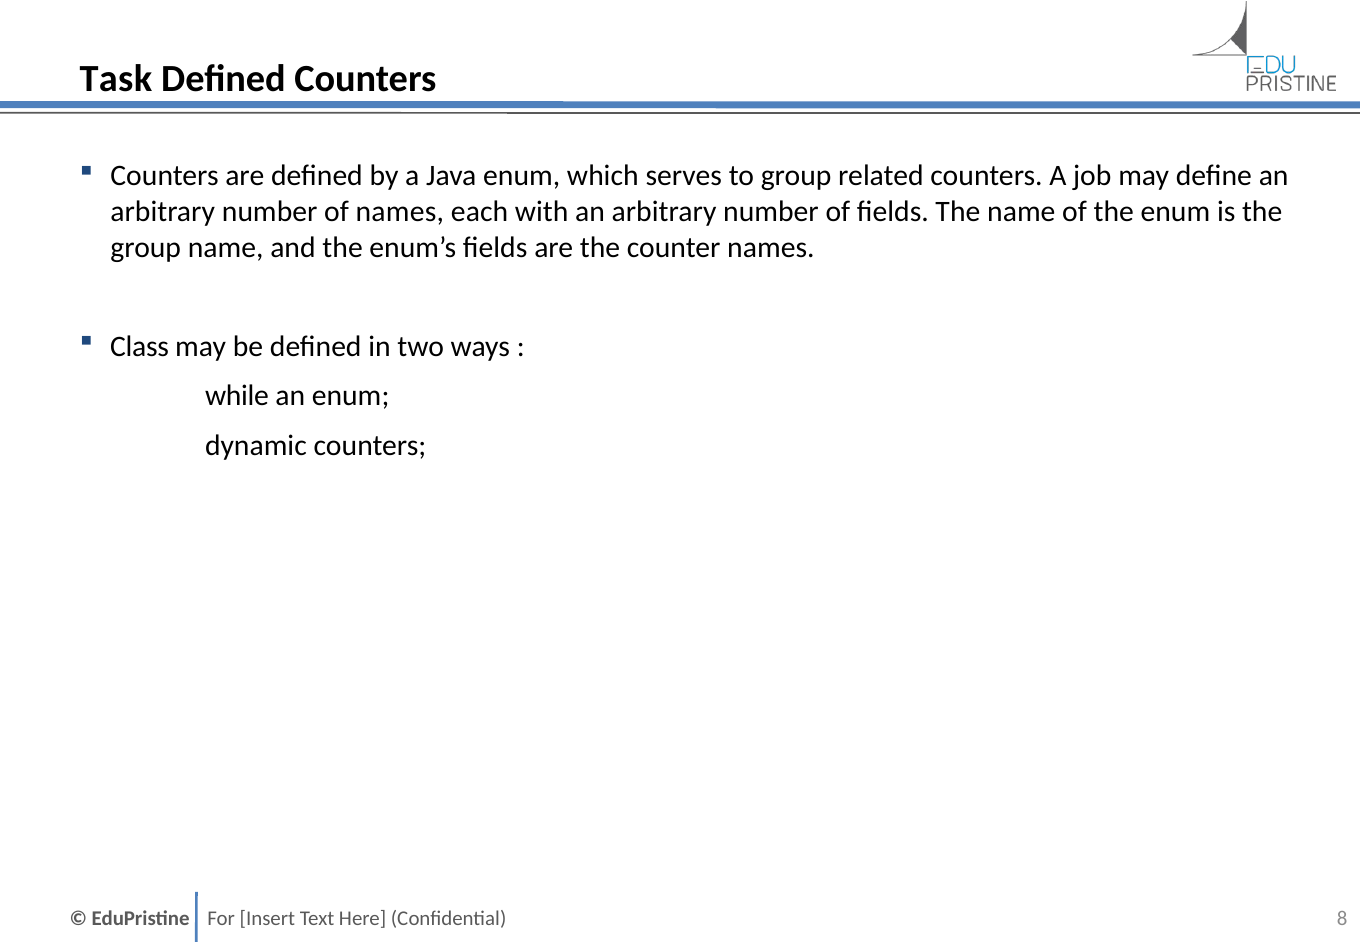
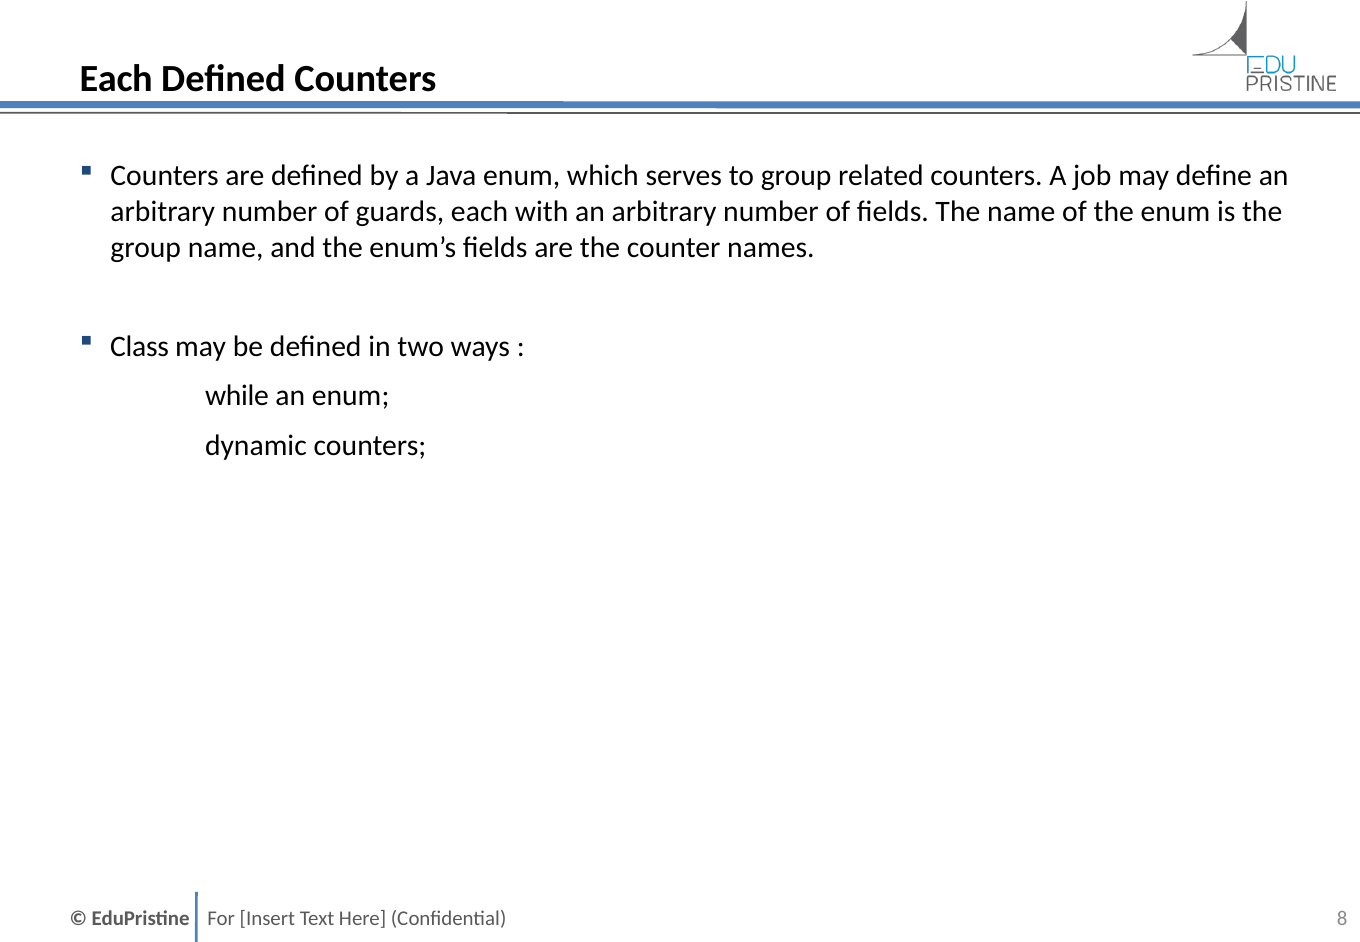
Task at (116, 79): Task -> Each
of names: names -> guards
